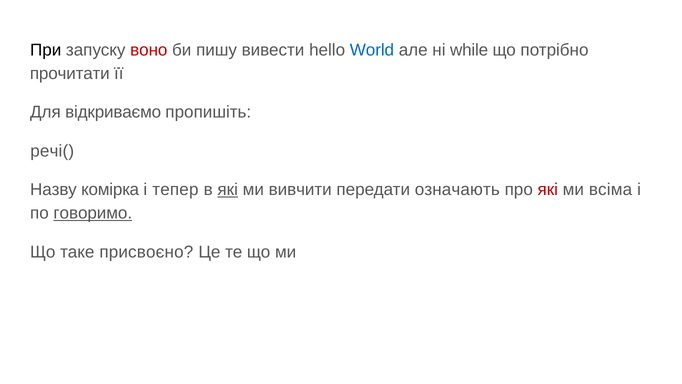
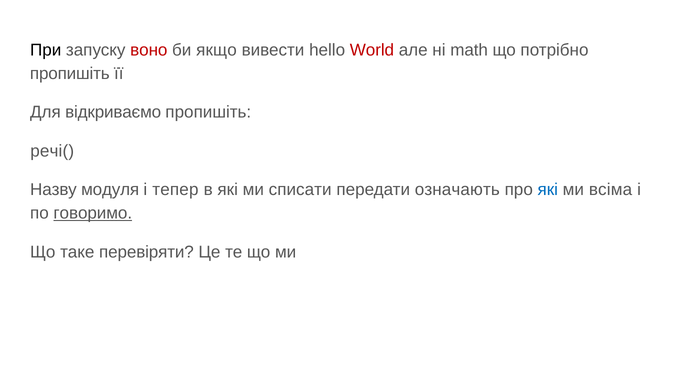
пишу: пишу -> якщо
World colour: blue -> red
while: while -> math
прочитати at (70, 74): прочитати -> пропишіть
комірка: комірка -> модуля
які at (228, 190) underline: present -> none
вивчити: вивчити -> списати
які at (548, 190) colour: red -> blue
присвоєно: присвоєно -> перевіряти
